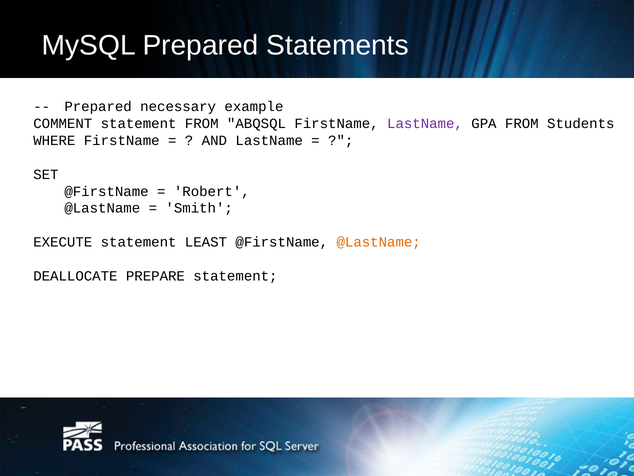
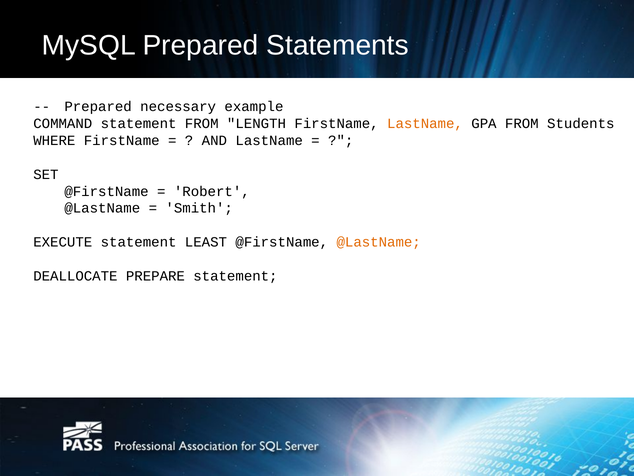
COMMENT: COMMENT -> COMMAND
ABQSQL: ABQSQL -> LENGTH
LastName at (425, 124) colour: purple -> orange
